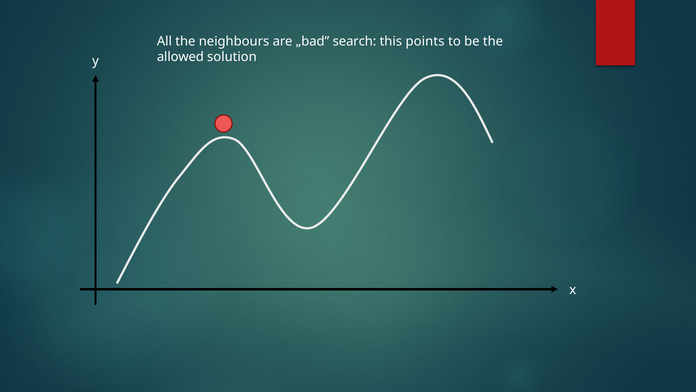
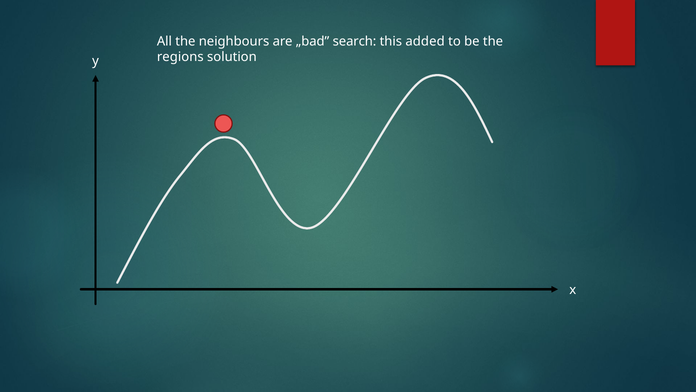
points: points -> added
allowed: allowed -> regions
